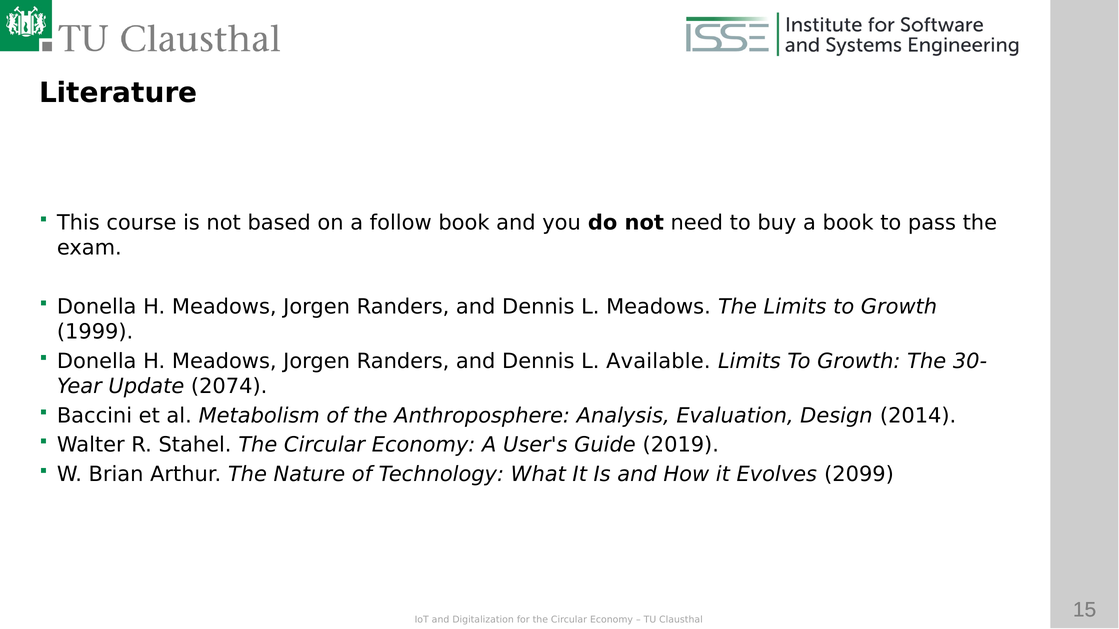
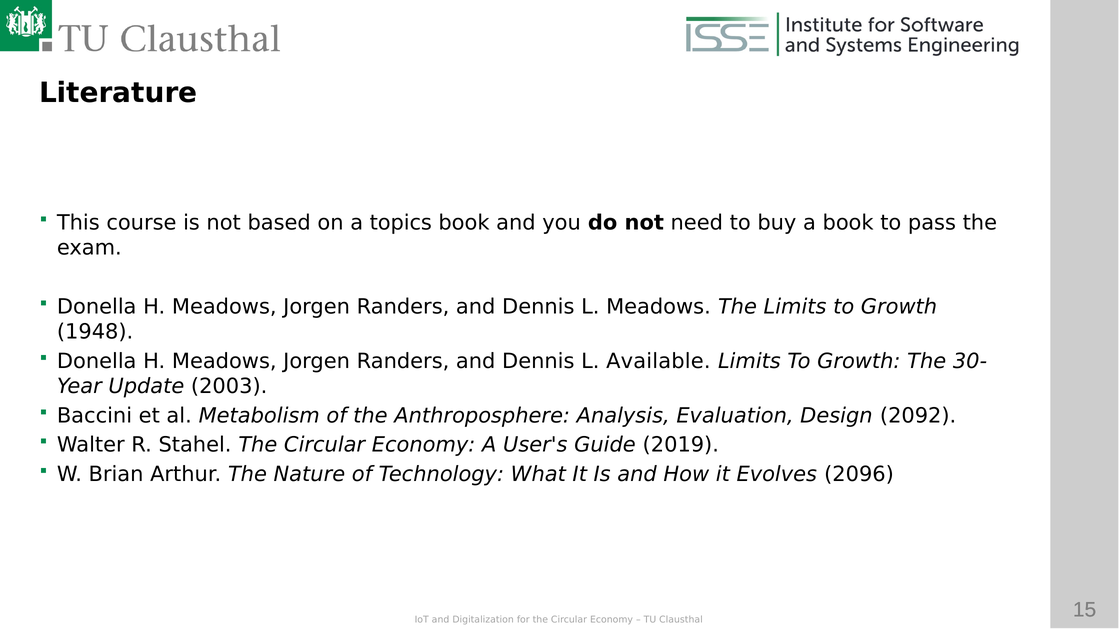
follow: follow -> topics
1999: 1999 -> 1948
2074: 2074 -> 2003
2014: 2014 -> 2092
2099: 2099 -> 2096
